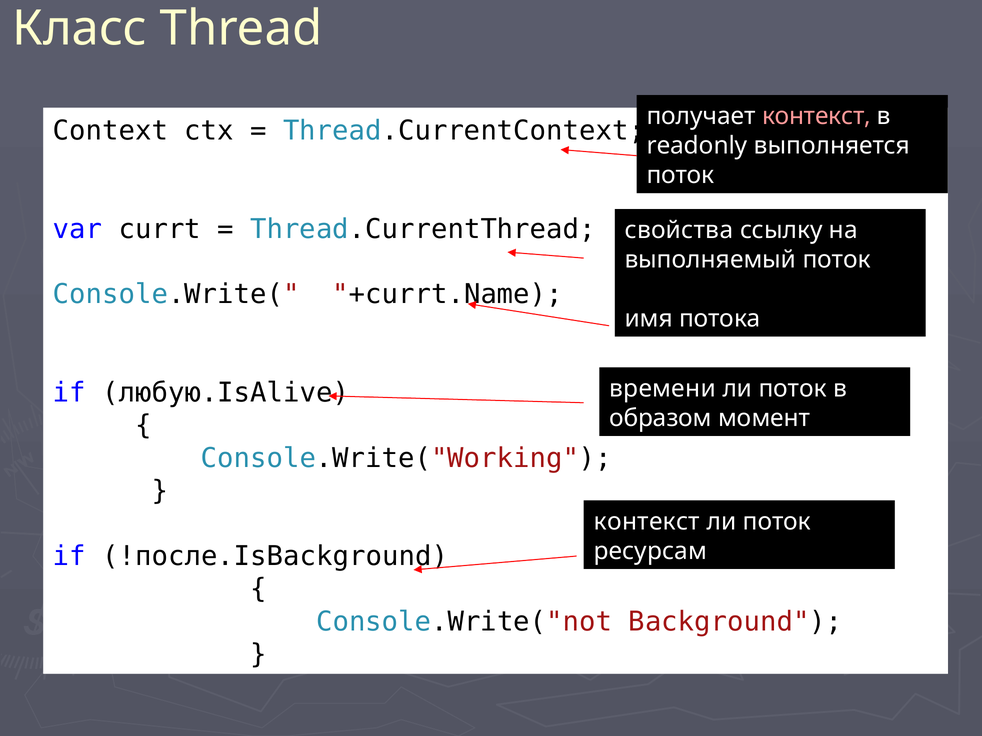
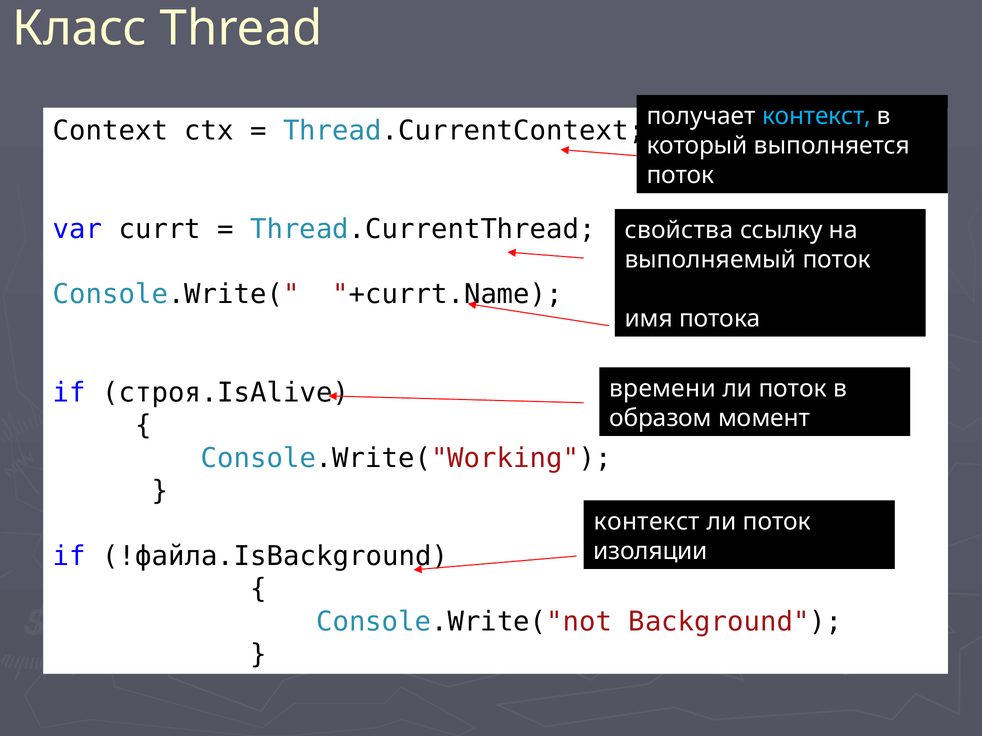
контекст at (816, 116) colour: pink -> light blue
readonly: readonly -> который
любую.IsAlive: любую.IsAlive -> строя.IsAlive
!после.IsBackground: !после.IsBackground -> !файла.IsBackground
ресурсам: ресурсам -> изоляции
